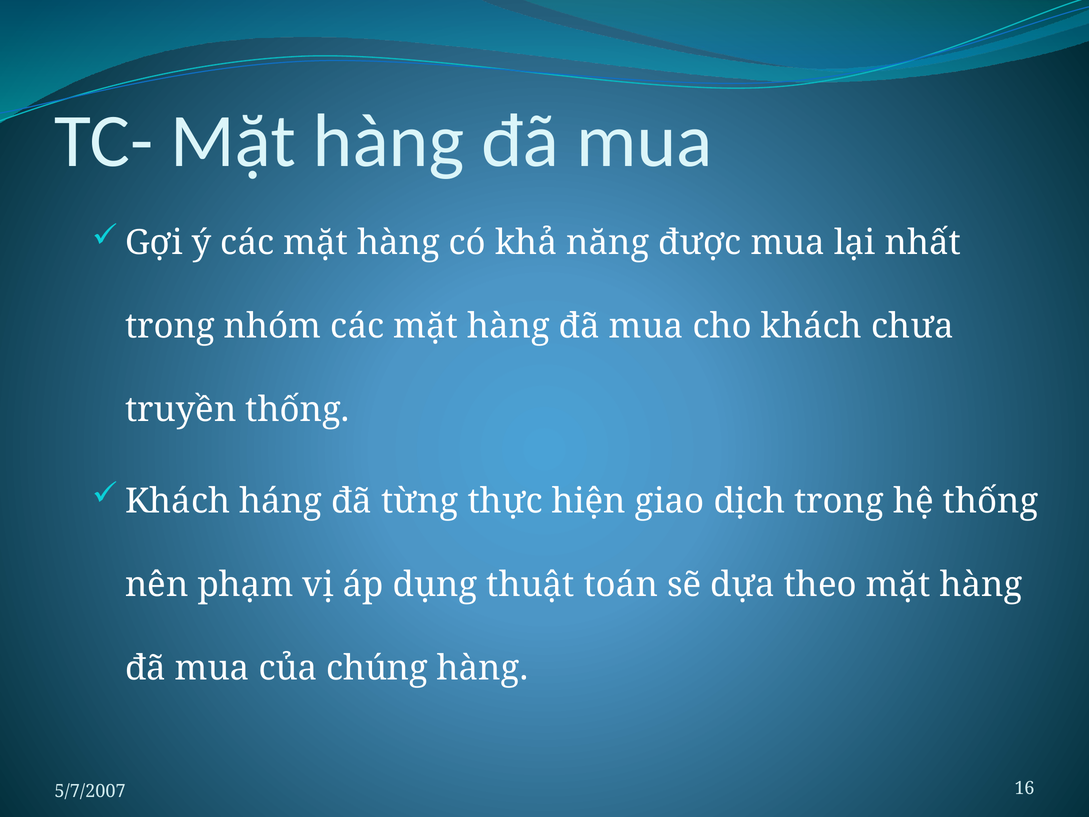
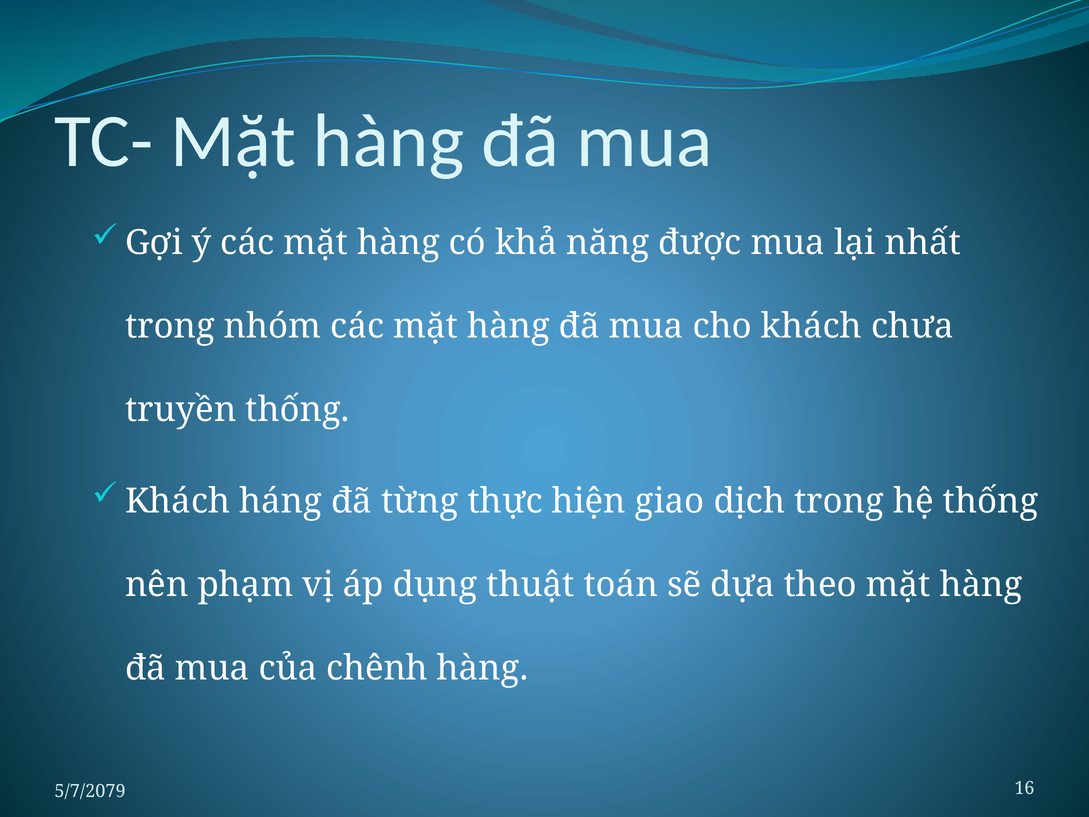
chúng: chúng -> chênh
5/7/2007: 5/7/2007 -> 5/7/2079
